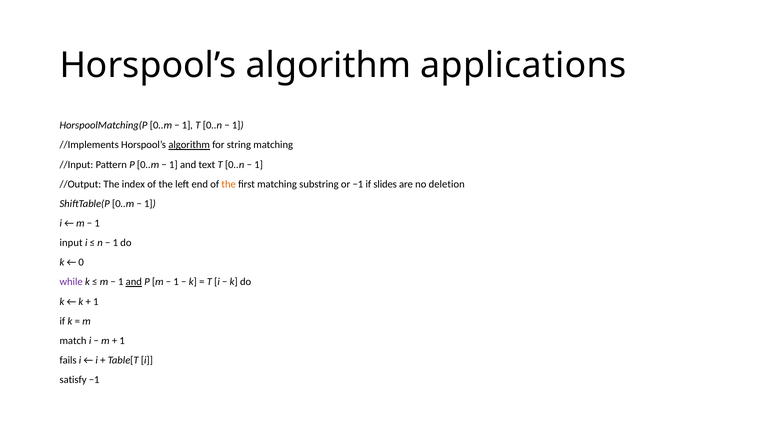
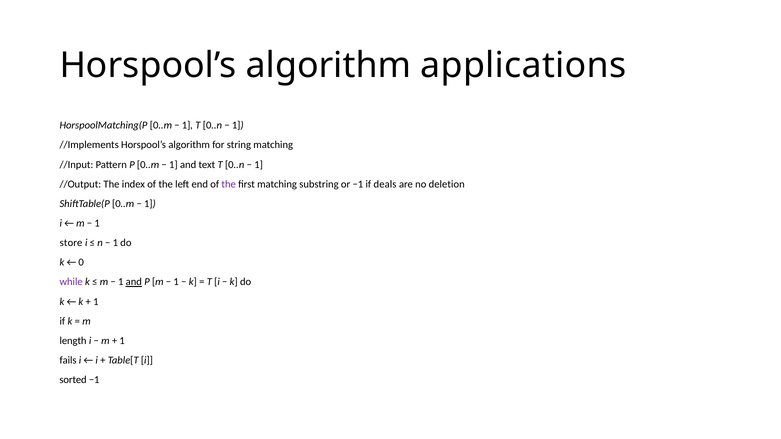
algorithm at (189, 145) underline: present -> none
the at (229, 184) colour: orange -> purple
slides: slides -> deals
input: input -> store
match: match -> length
satisfy: satisfy -> sorted
